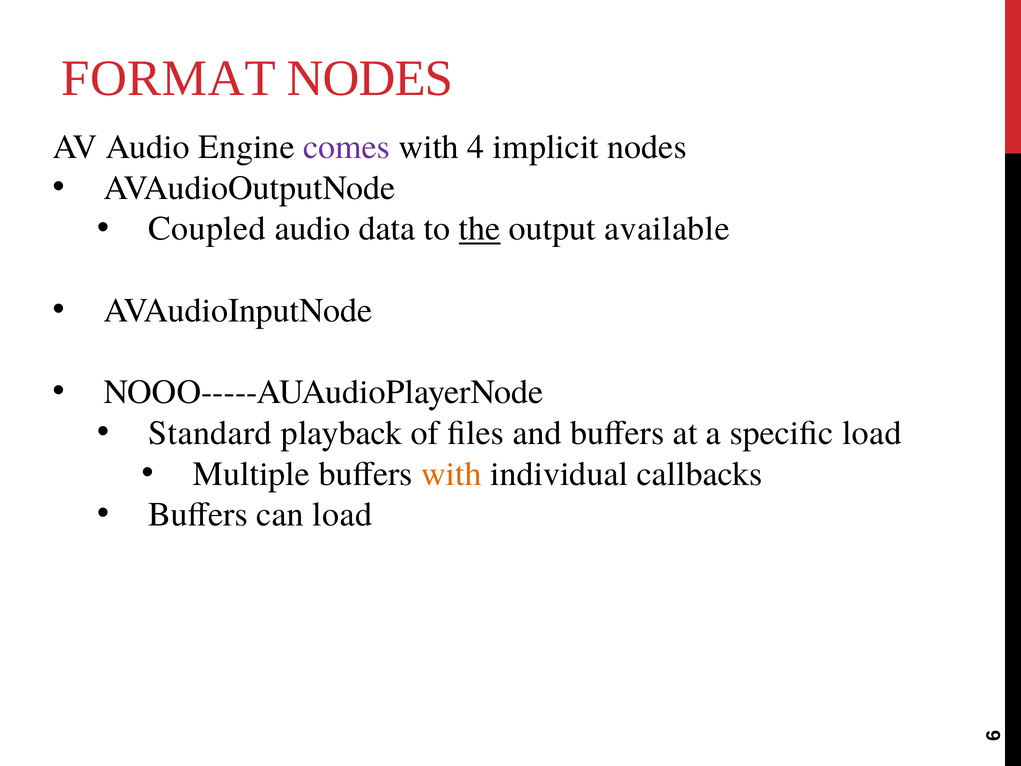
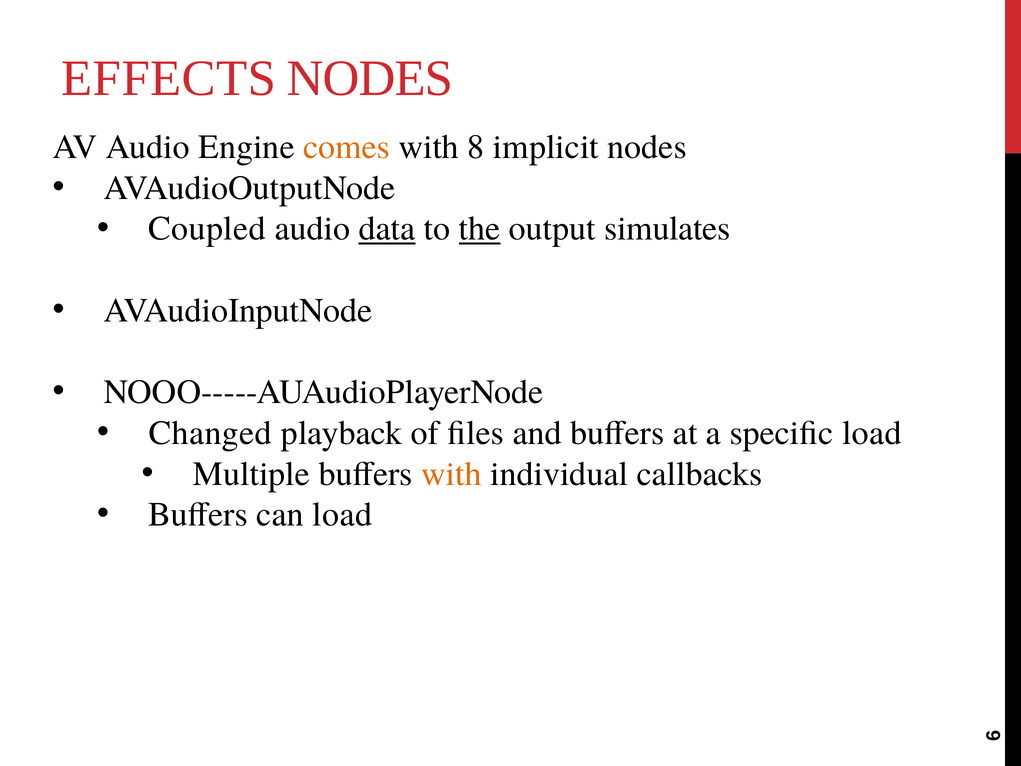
FORMAT: FORMAT -> EFFECTS
comes colour: purple -> orange
4: 4 -> 8
data underline: none -> present
available: available -> simulates
Standard: Standard -> Changed
